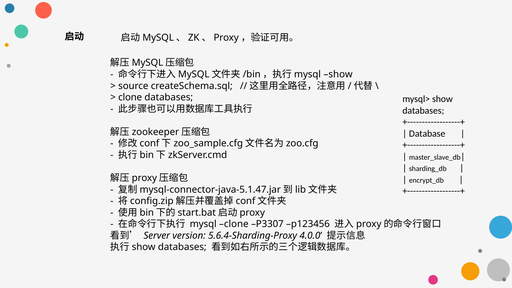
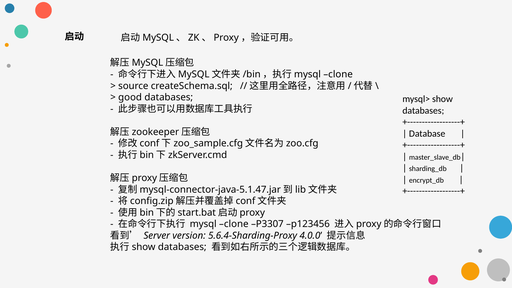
show at (338, 74): show -> clone
clone at (130, 97): clone -> good
